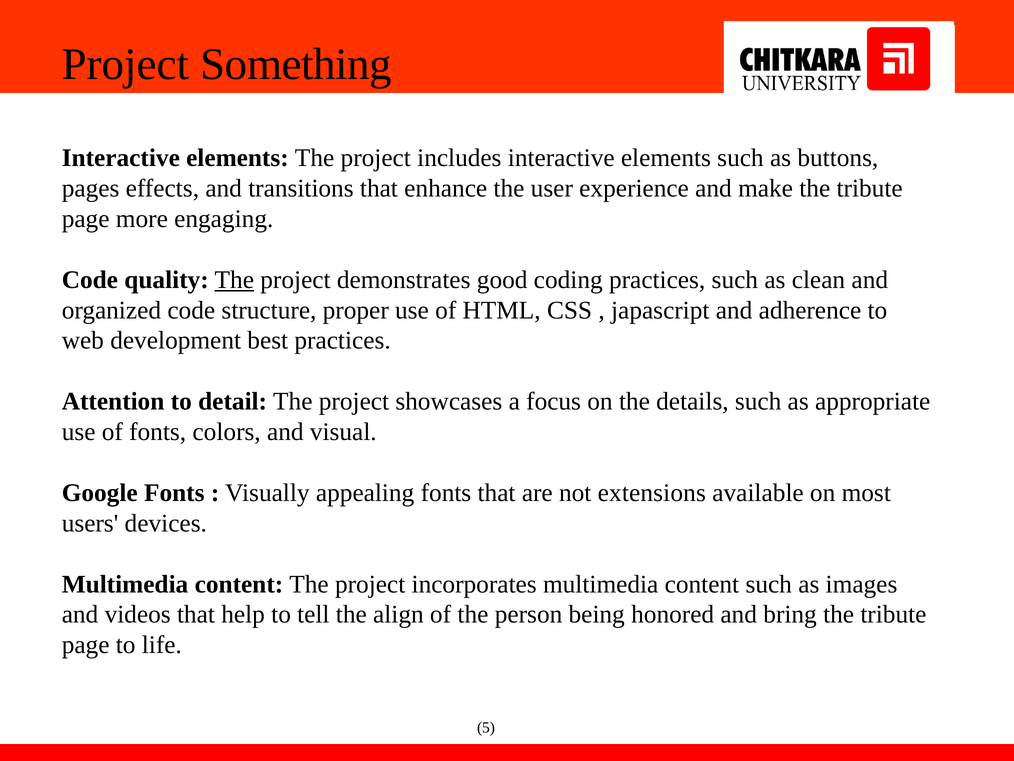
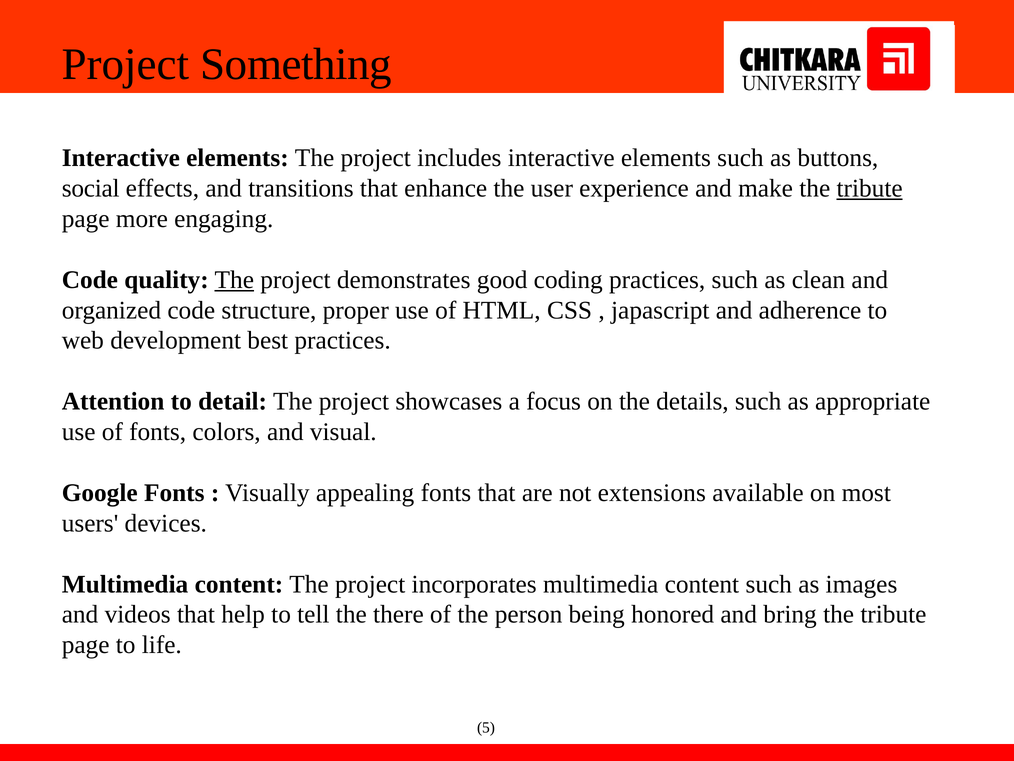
pages: pages -> social
tribute at (870, 188) underline: none -> present
align: align -> there
